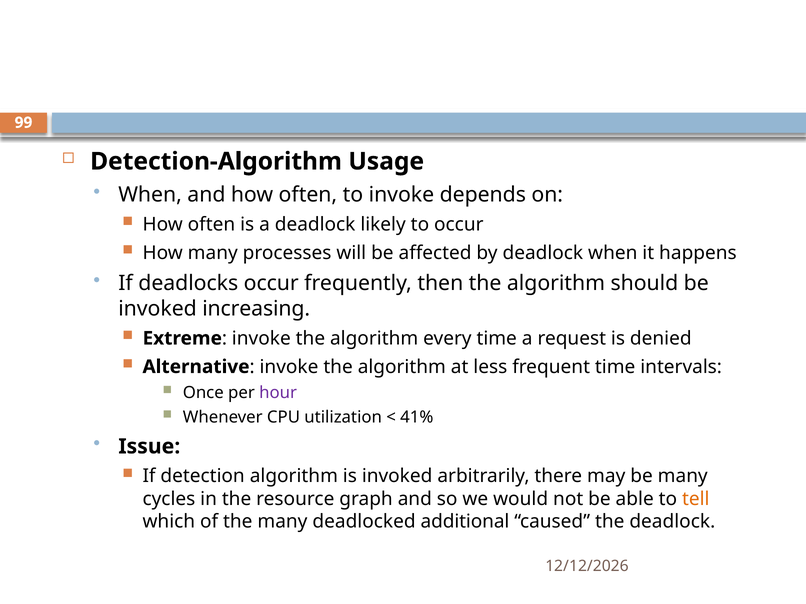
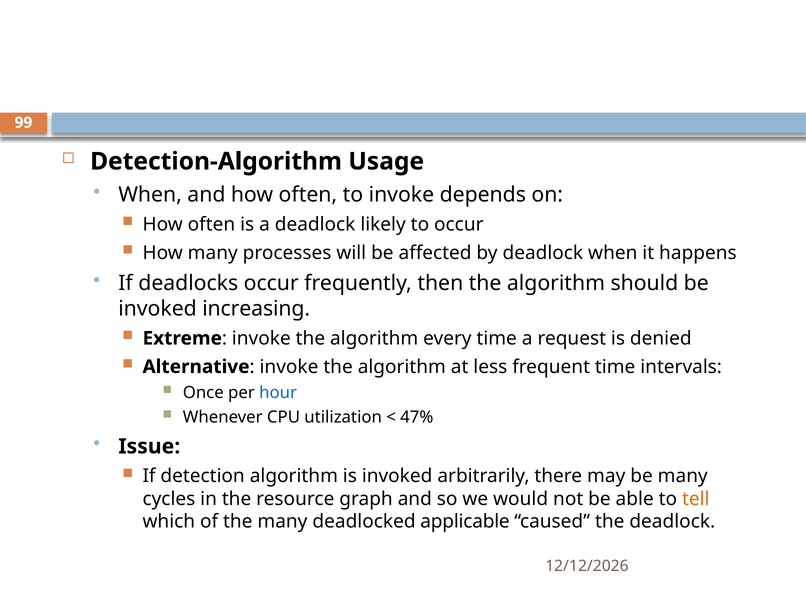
hour colour: purple -> blue
41%: 41% -> 47%
additional: additional -> applicable
